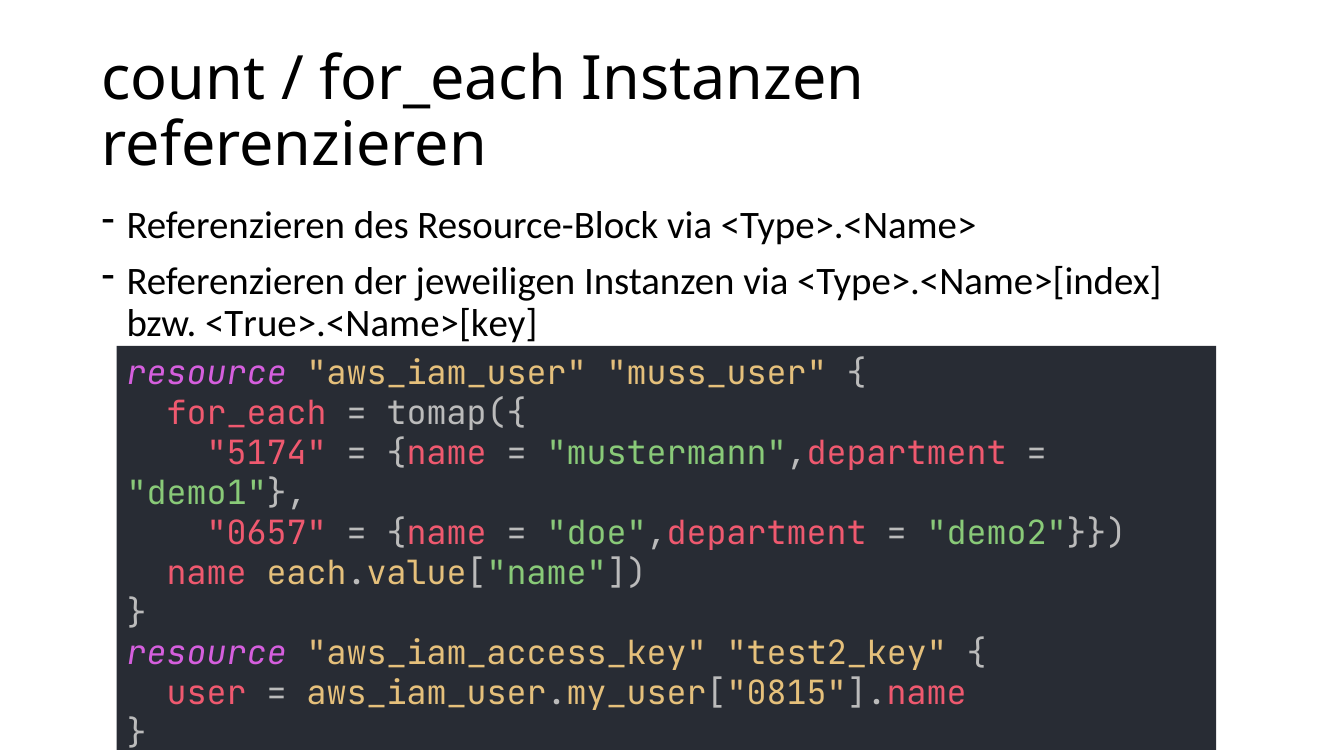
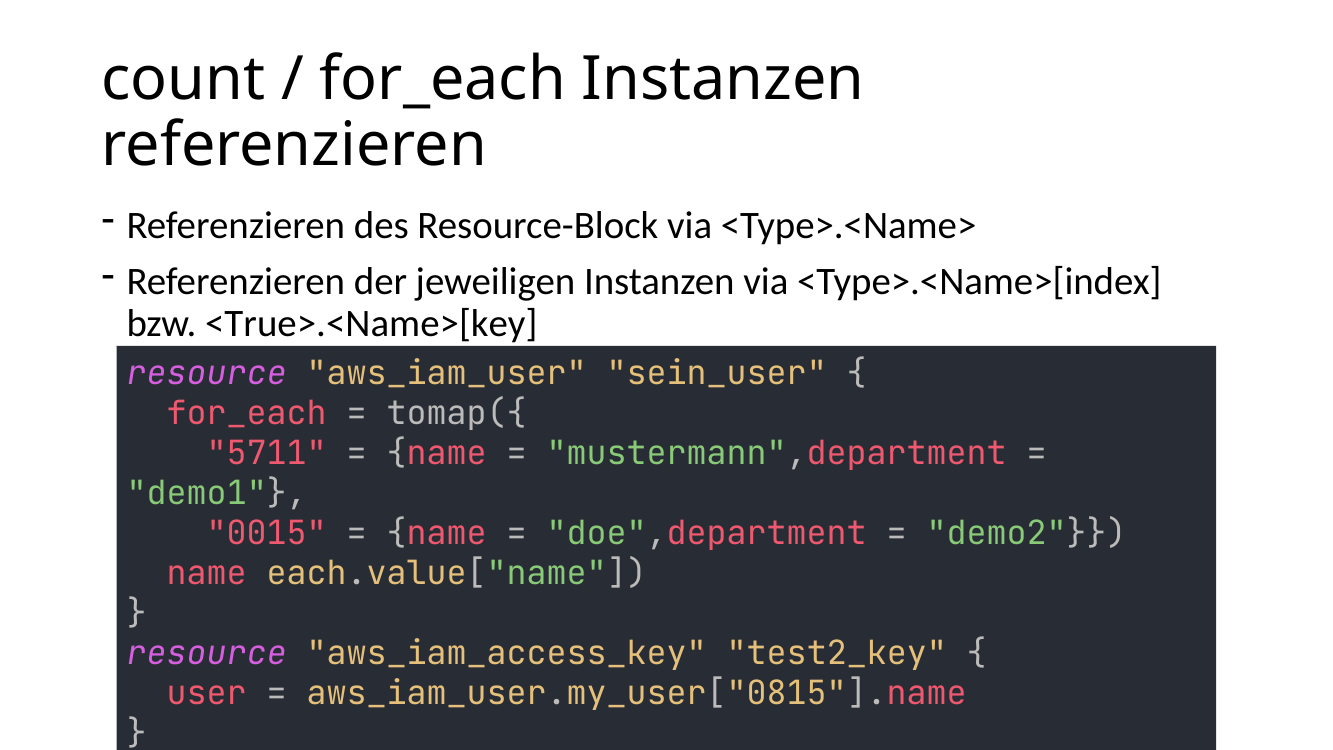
muss_user: muss_user -> sein_user
5174: 5174 -> 5711
0657: 0657 -> 0015
